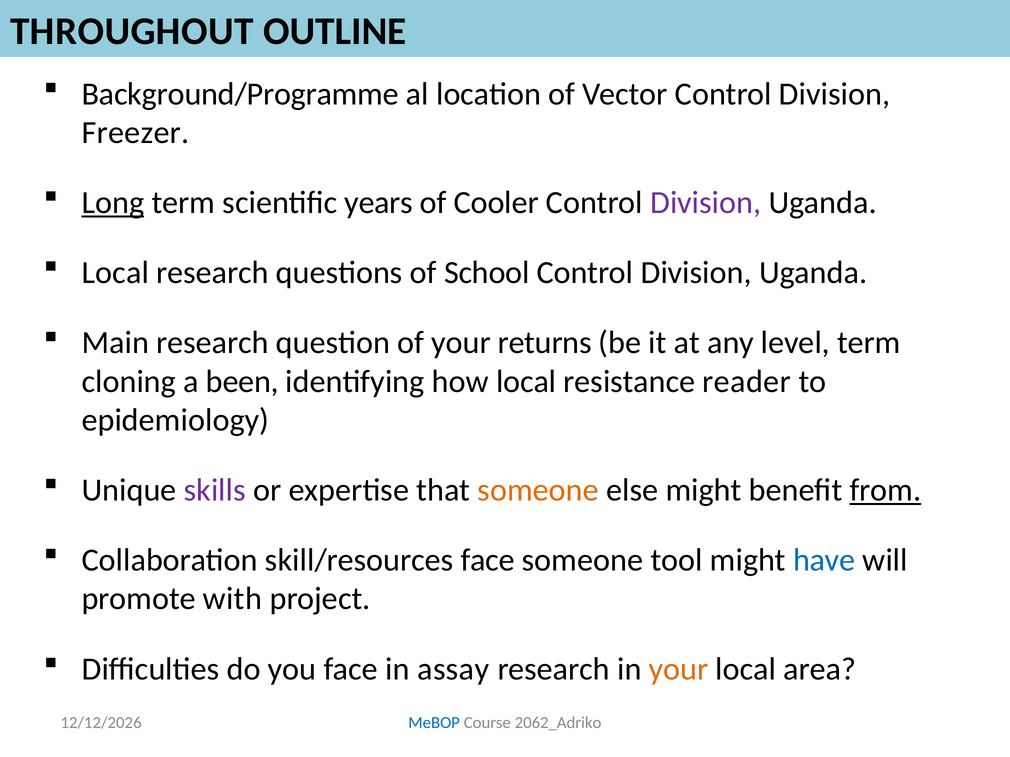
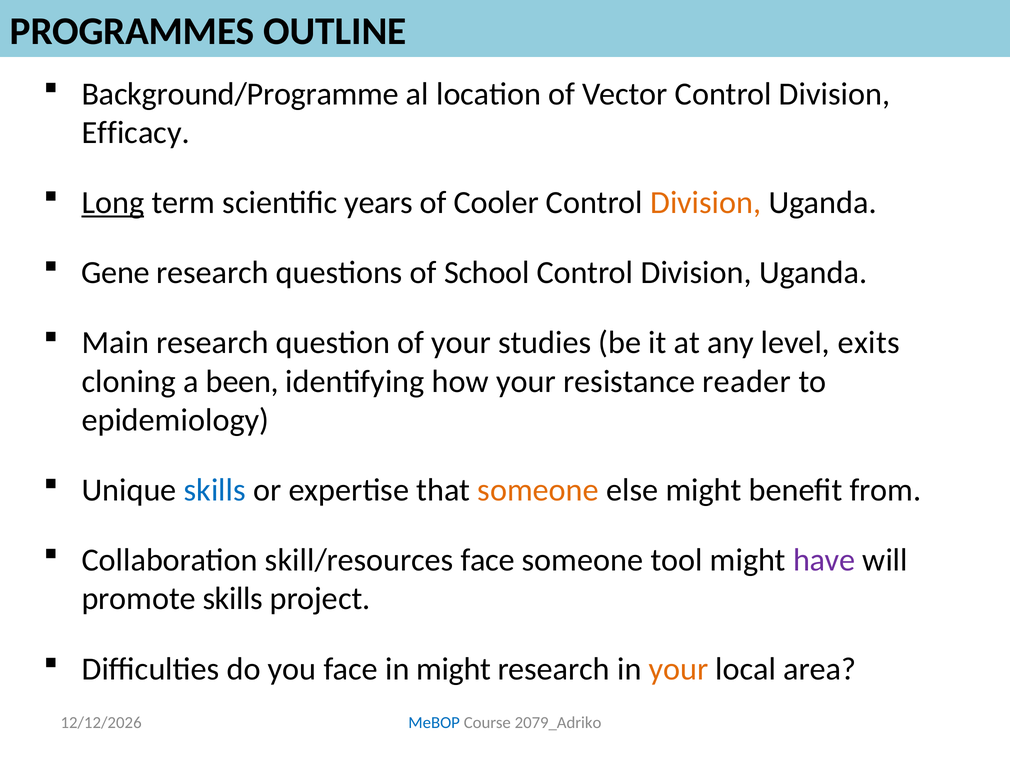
THROUGHOUT: THROUGHOUT -> PROGRAMMES
Freezer: Freezer -> Efficacy
Division at (706, 203) colour: purple -> orange
Local at (115, 273): Local -> Gene
returns: returns -> studies
level term: term -> exits
how local: local -> your
skills at (215, 490) colour: purple -> blue
from underline: present -> none
have colour: blue -> purple
promote with: with -> skills
in assay: assay -> might
2062_Adriko: 2062_Adriko -> 2079_Adriko
